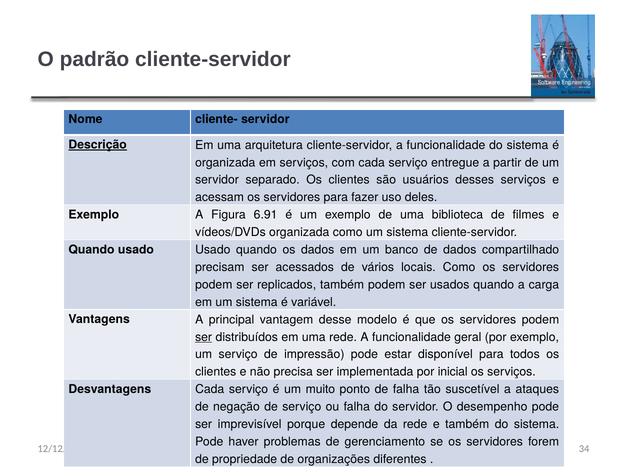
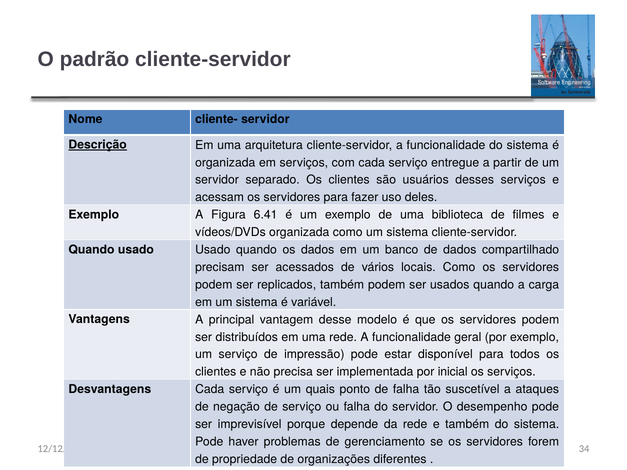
6.91: 6.91 -> 6.41
ser at (204, 337) underline: present -> none
muito: muito -> quais
